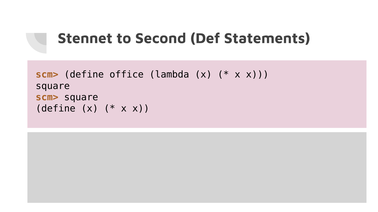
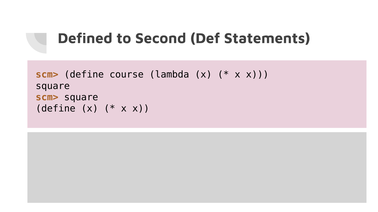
Stennet: Stennet -> Defined
office: office -> course
